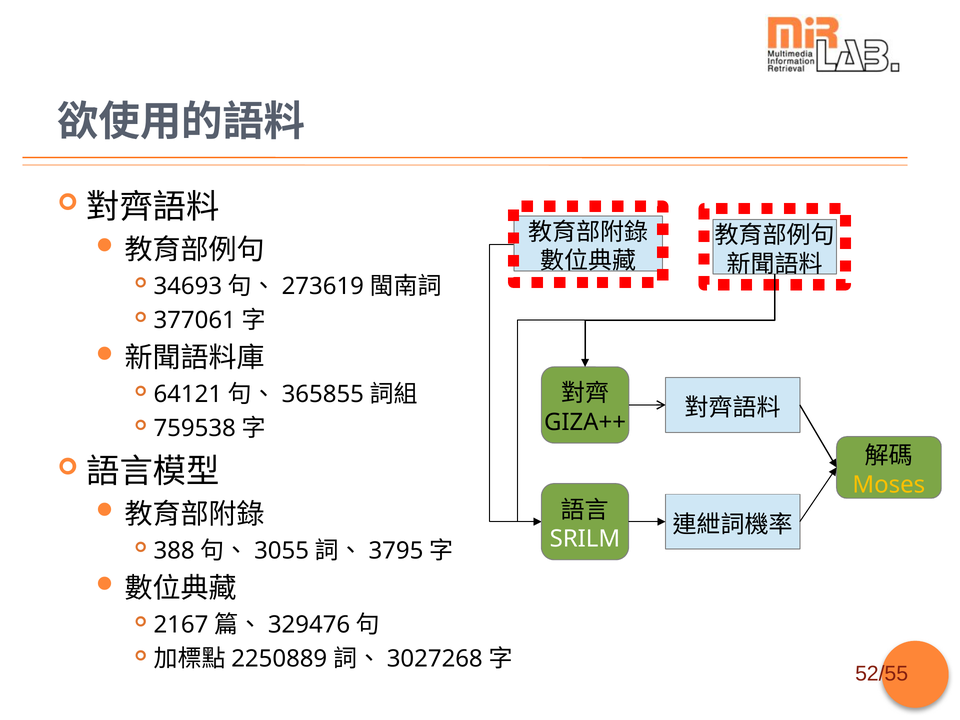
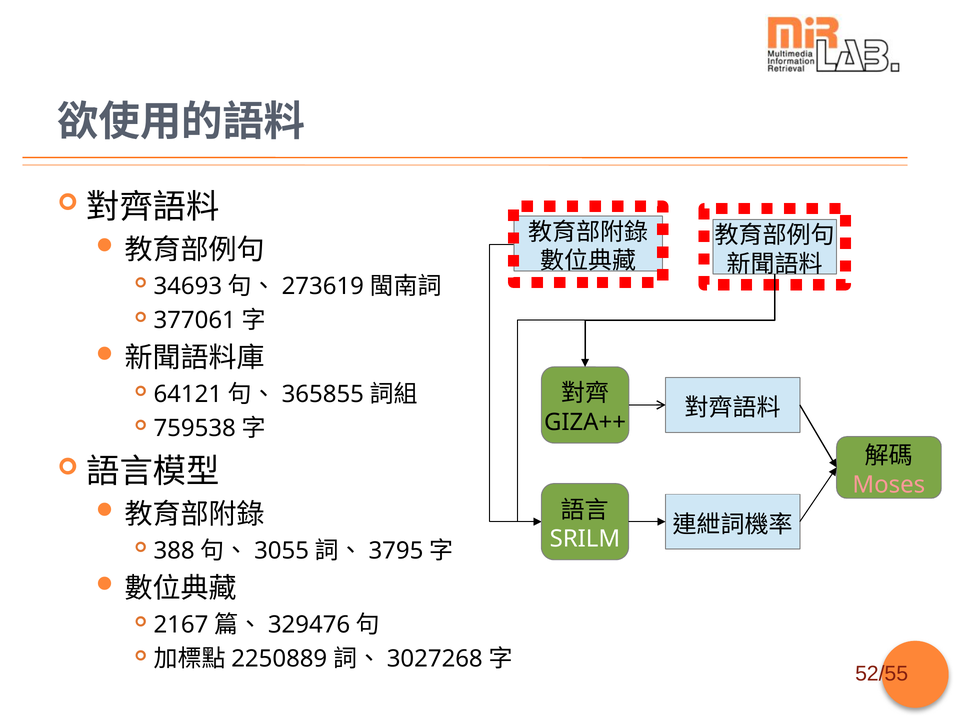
Moses colour: yellow -> pink
